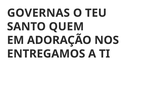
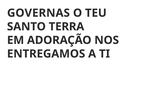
QUEM: QUEM -> TERRA
